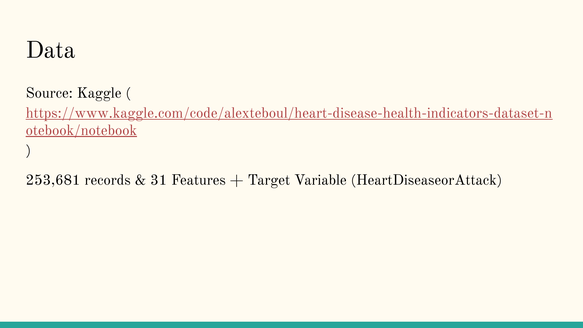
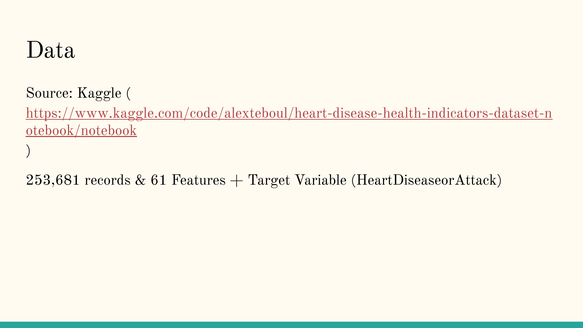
31: 31 -> 61
